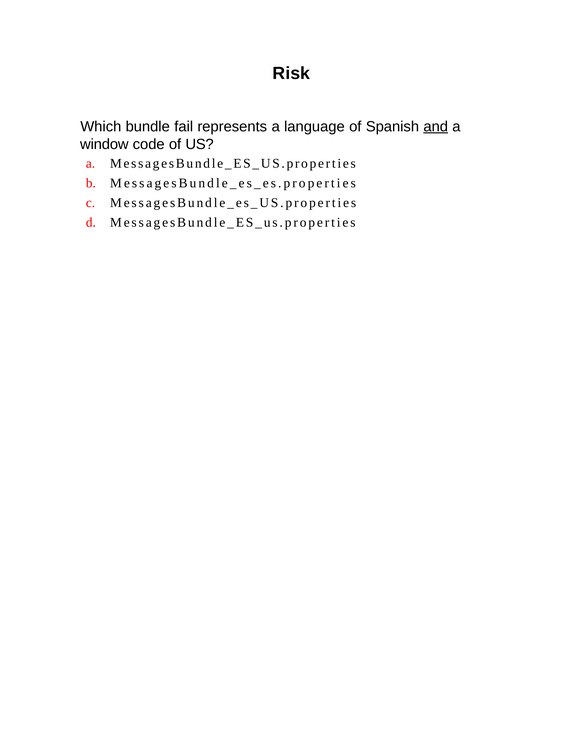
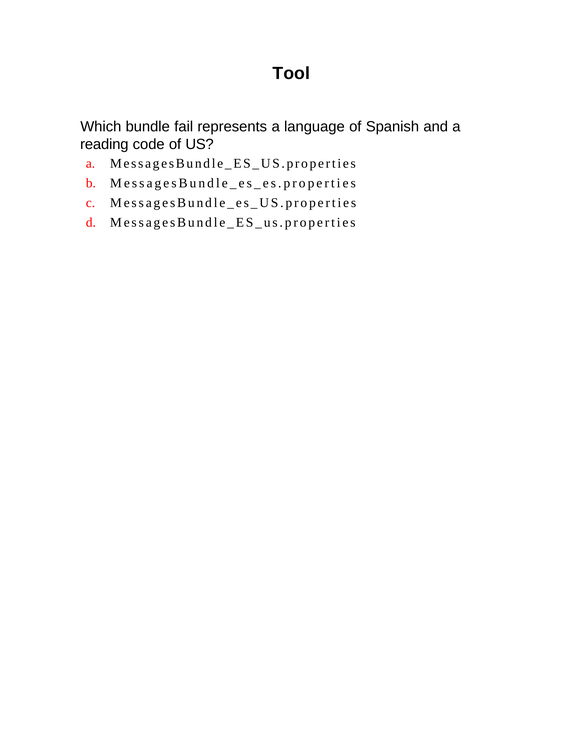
Risk: Risk -> Tool
and underline: present -> none
window: window -> reading
